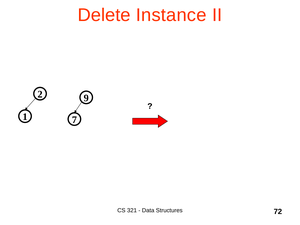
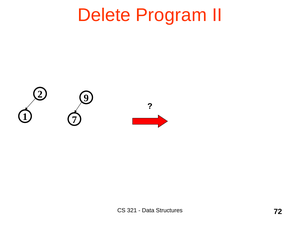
Instance: Instance -> Program
